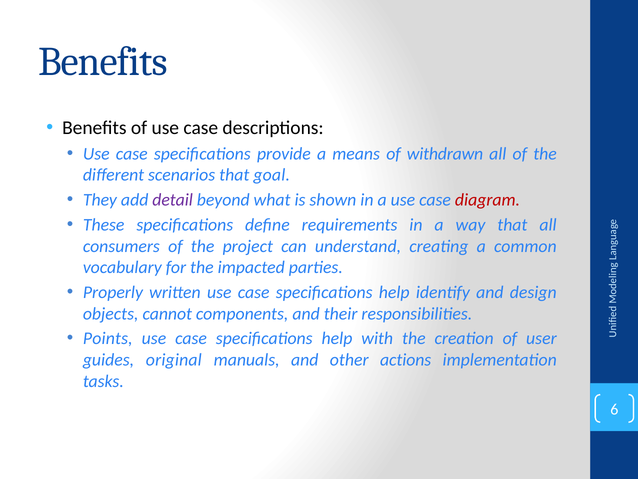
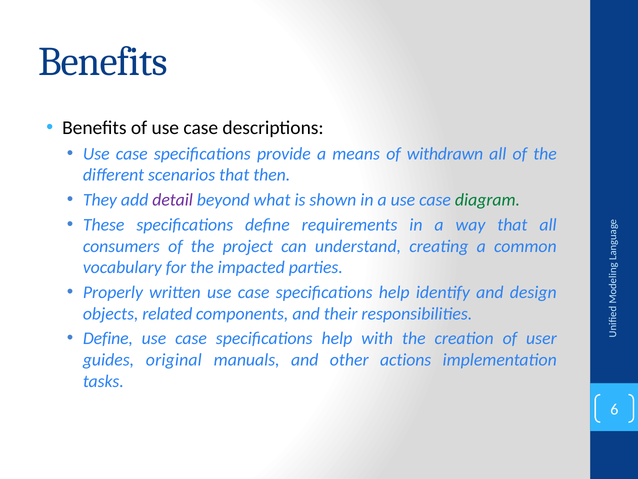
goal: goal -> then
diagram colour: red -> green
cannot: cannot -> related
Points at (108, 338): Points -> Define
